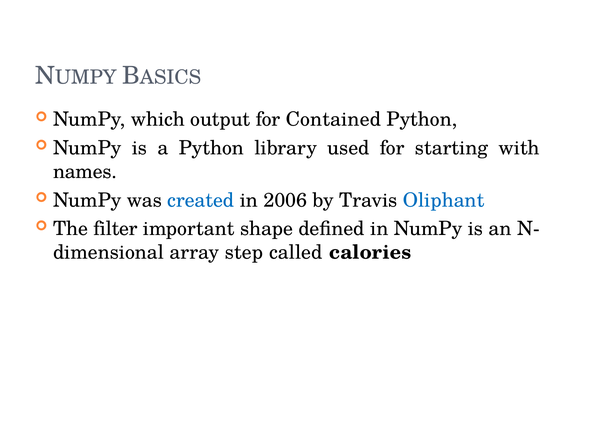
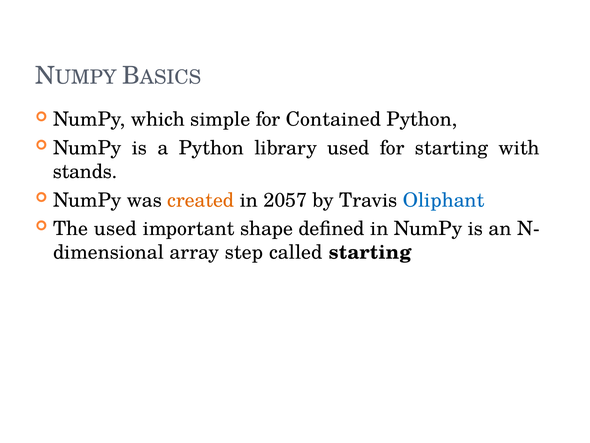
output: output -> simple
names: names -> stands
created colour: blue -> orange
2006: 2006 -> 2057
The filter: filter -> used
called calories: calories -> starting
